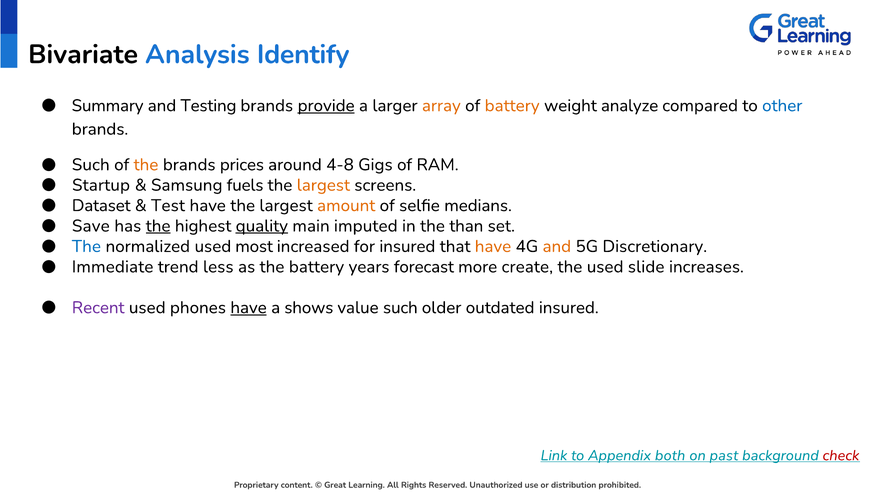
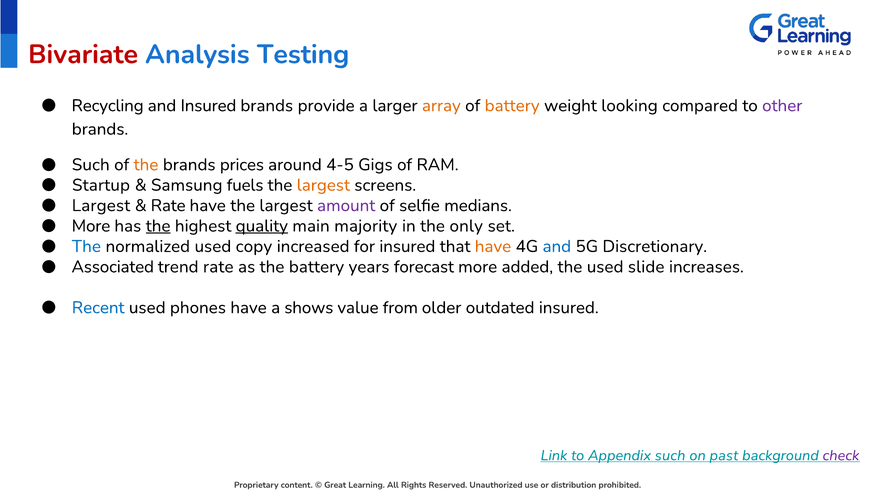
Bivariate colour: black -> red
Identify: Identify -> Testing
Summary: Summary -> Recycling
and Testing: Testing -> Insured
provide underline: present -> none
analyze: analyze -> looking
other colour: blue -> purple
4-8: 4-8 -> 4-5
Dataset at (101, 205): Dataset -> Largest
Test at (168, 205): Test -> Rate
amount colour: orange -> purple
Save at (91, 226): Save -> More
imputed: imputed -> majority
than: than -> only
most: most -> copy
and at (557, 246) colour: orange -> blue
Immediate: Immediate -> Associated
trend less: less -> rate
create: create -> added
Recent colour: purple -> blue
have at (249, 307) underline: present -> none
value such: such -> from
Appendix both: both -> such
check colour: red -> purple
